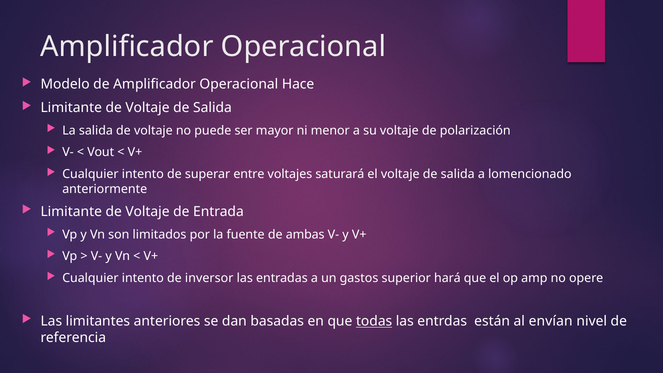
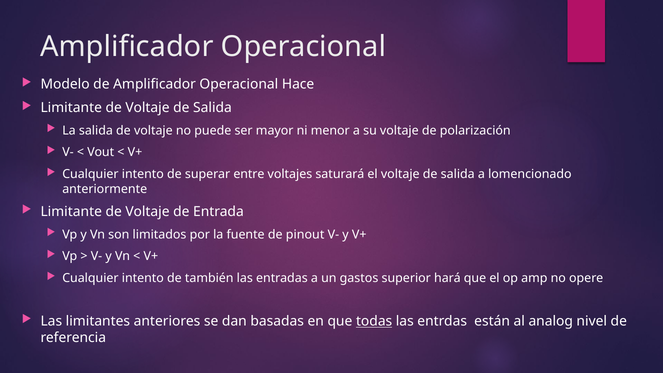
ambas: ambas -> pinout
inversor: inversor -> también
envían: envían -> analog
